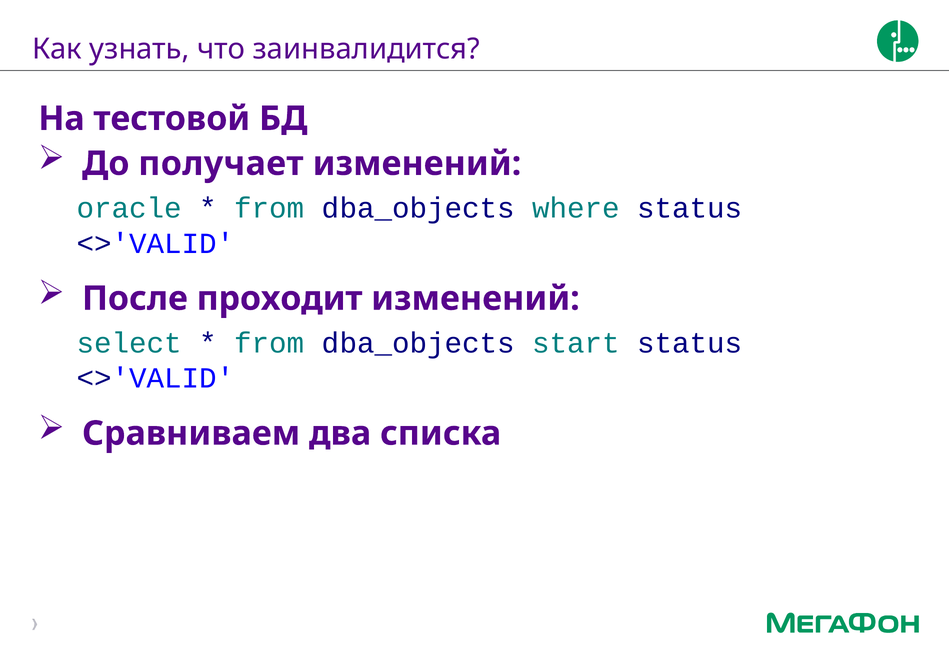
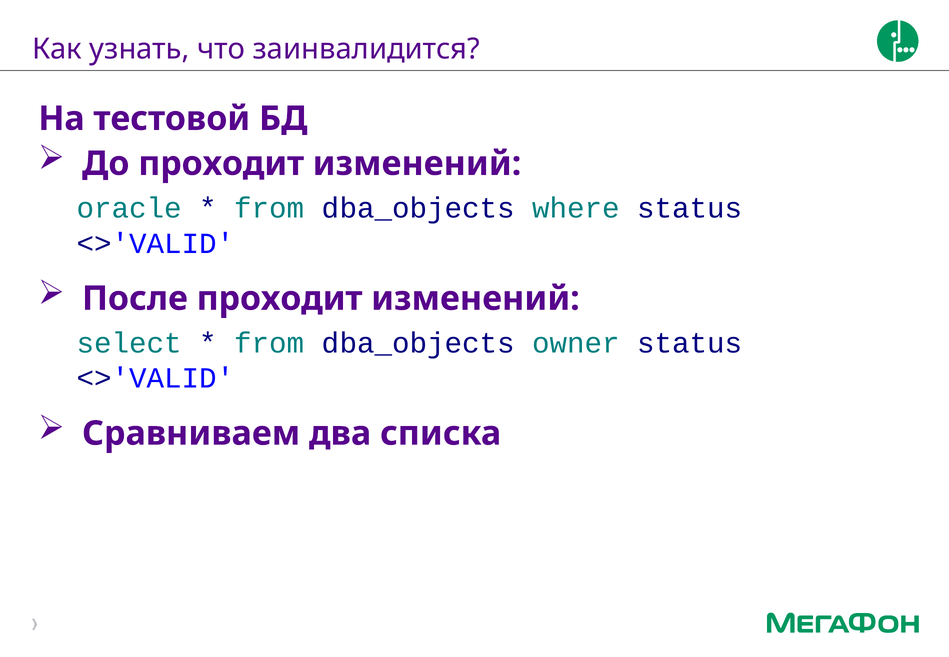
До получает: получает -> проходит
start: start -> owner
